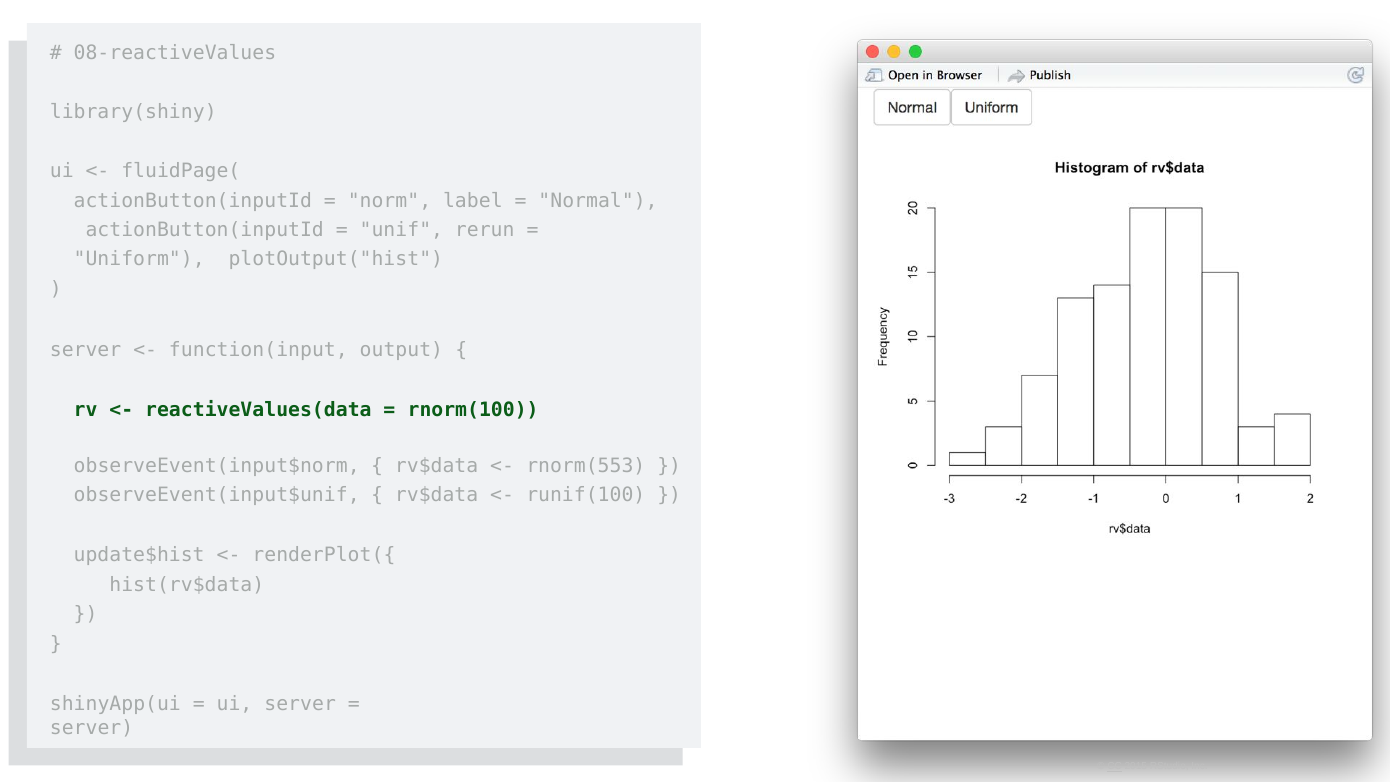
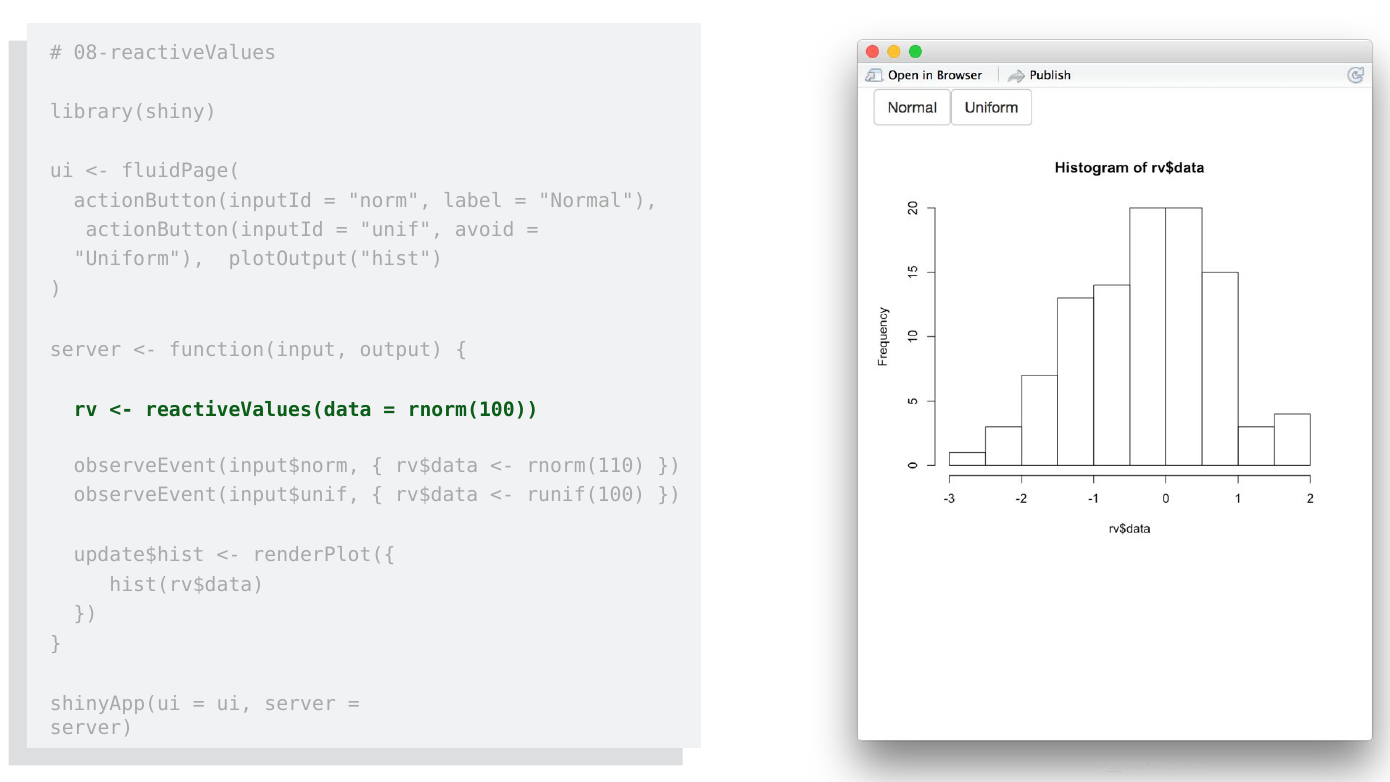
rerun: rerun -> avoid
rnorm(553: rnorm(553 -> rnorm(110
